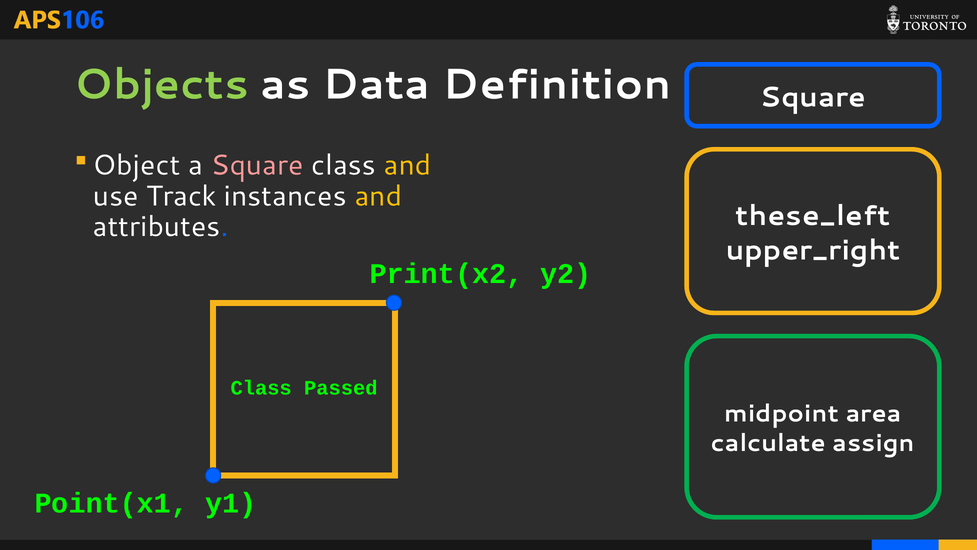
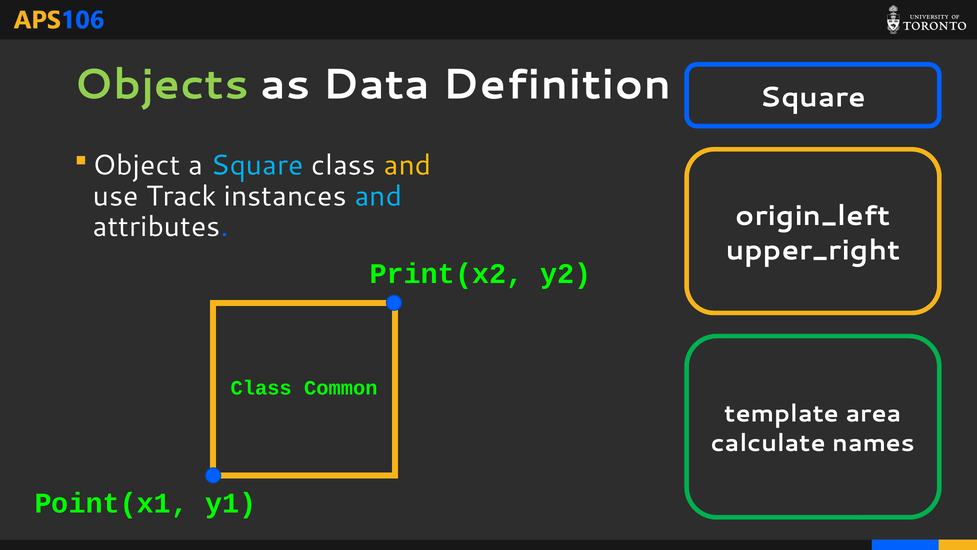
Square at (257, 165) colour: pink -> light blue
and at (378, 196) colour: yellow -> light blue
these_left: these_left -> origin_left
Passed: Passed -> Common
midpoint: midpoint -> template
assign: assign -> names
